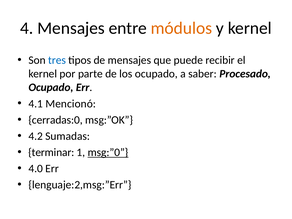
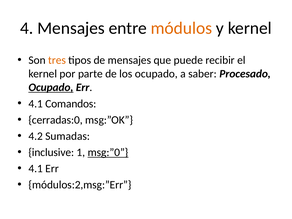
tres colour: blue -> orange
Ocupado at (51, 87) underline: none -> present
Mencionó: Mencionó -> Comandos
terminar: terminar -> inclusive
4.0 at (36, 169): 4.0 -> 4.1
lenguaje:2,msg:”Err: lenguaje:2,msg:”Err -> módulos:2,msg:”Err
